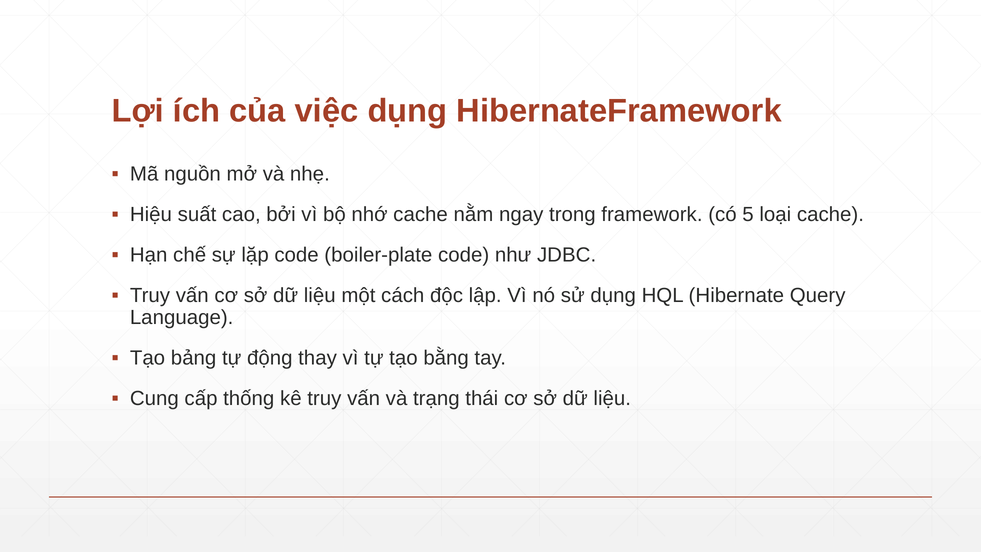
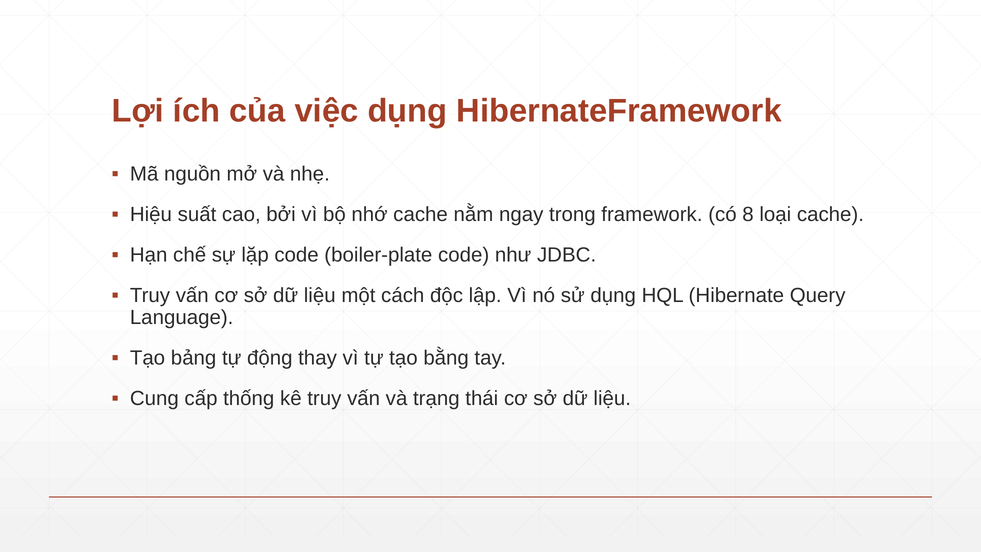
5: 5 -> 8
